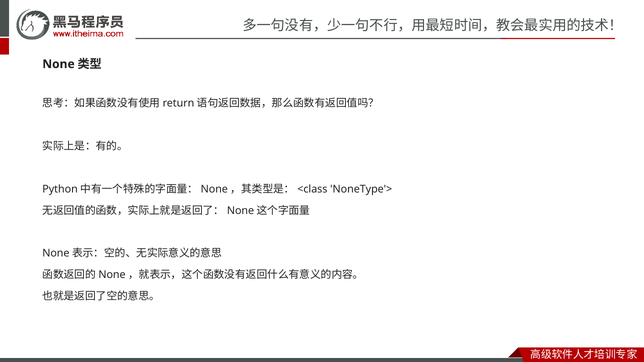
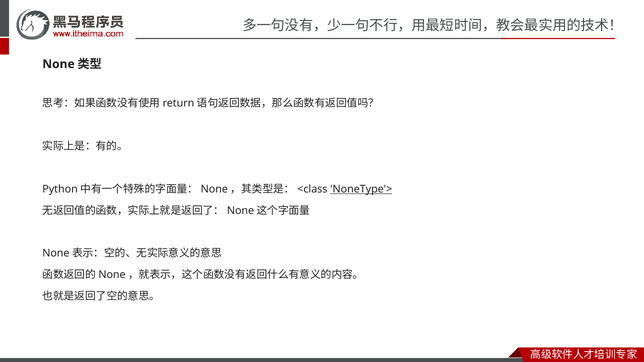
NoneType'> underline: none -> present
